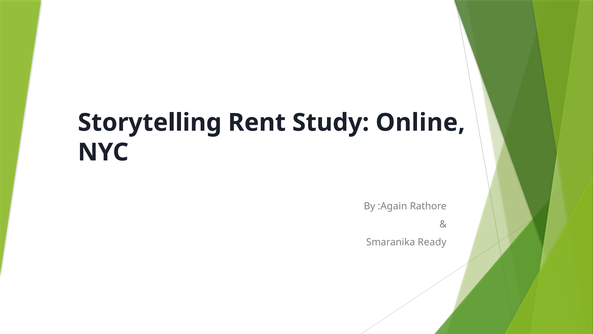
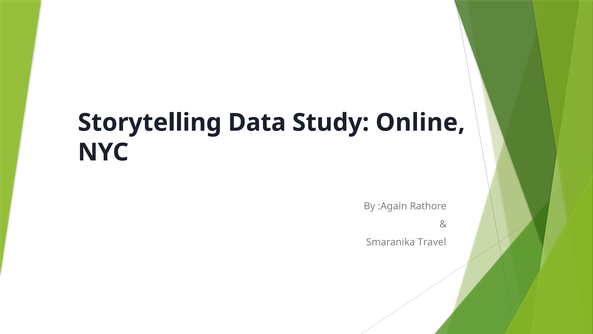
Rent: Rent -> Data
Ready: Ready -> Travel
